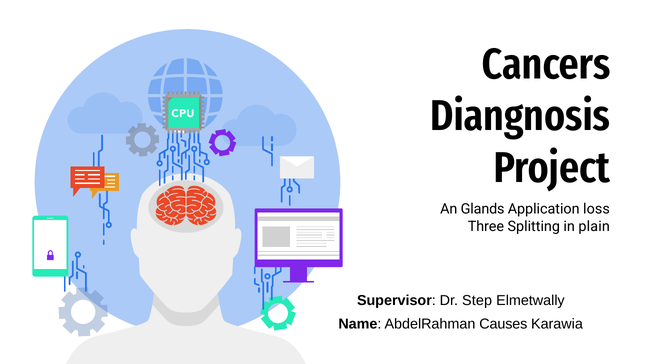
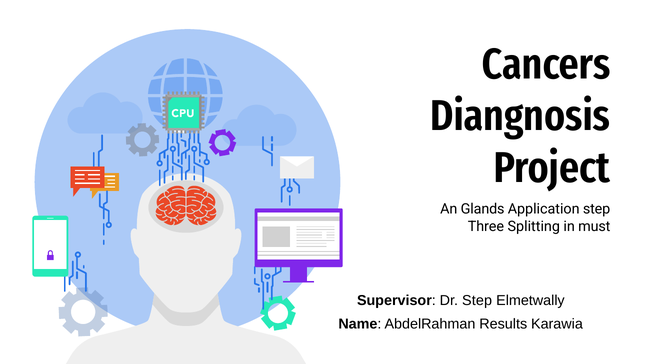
Application loss: loss -> step
plain: plain -> must
Causes: Causes -> Results
